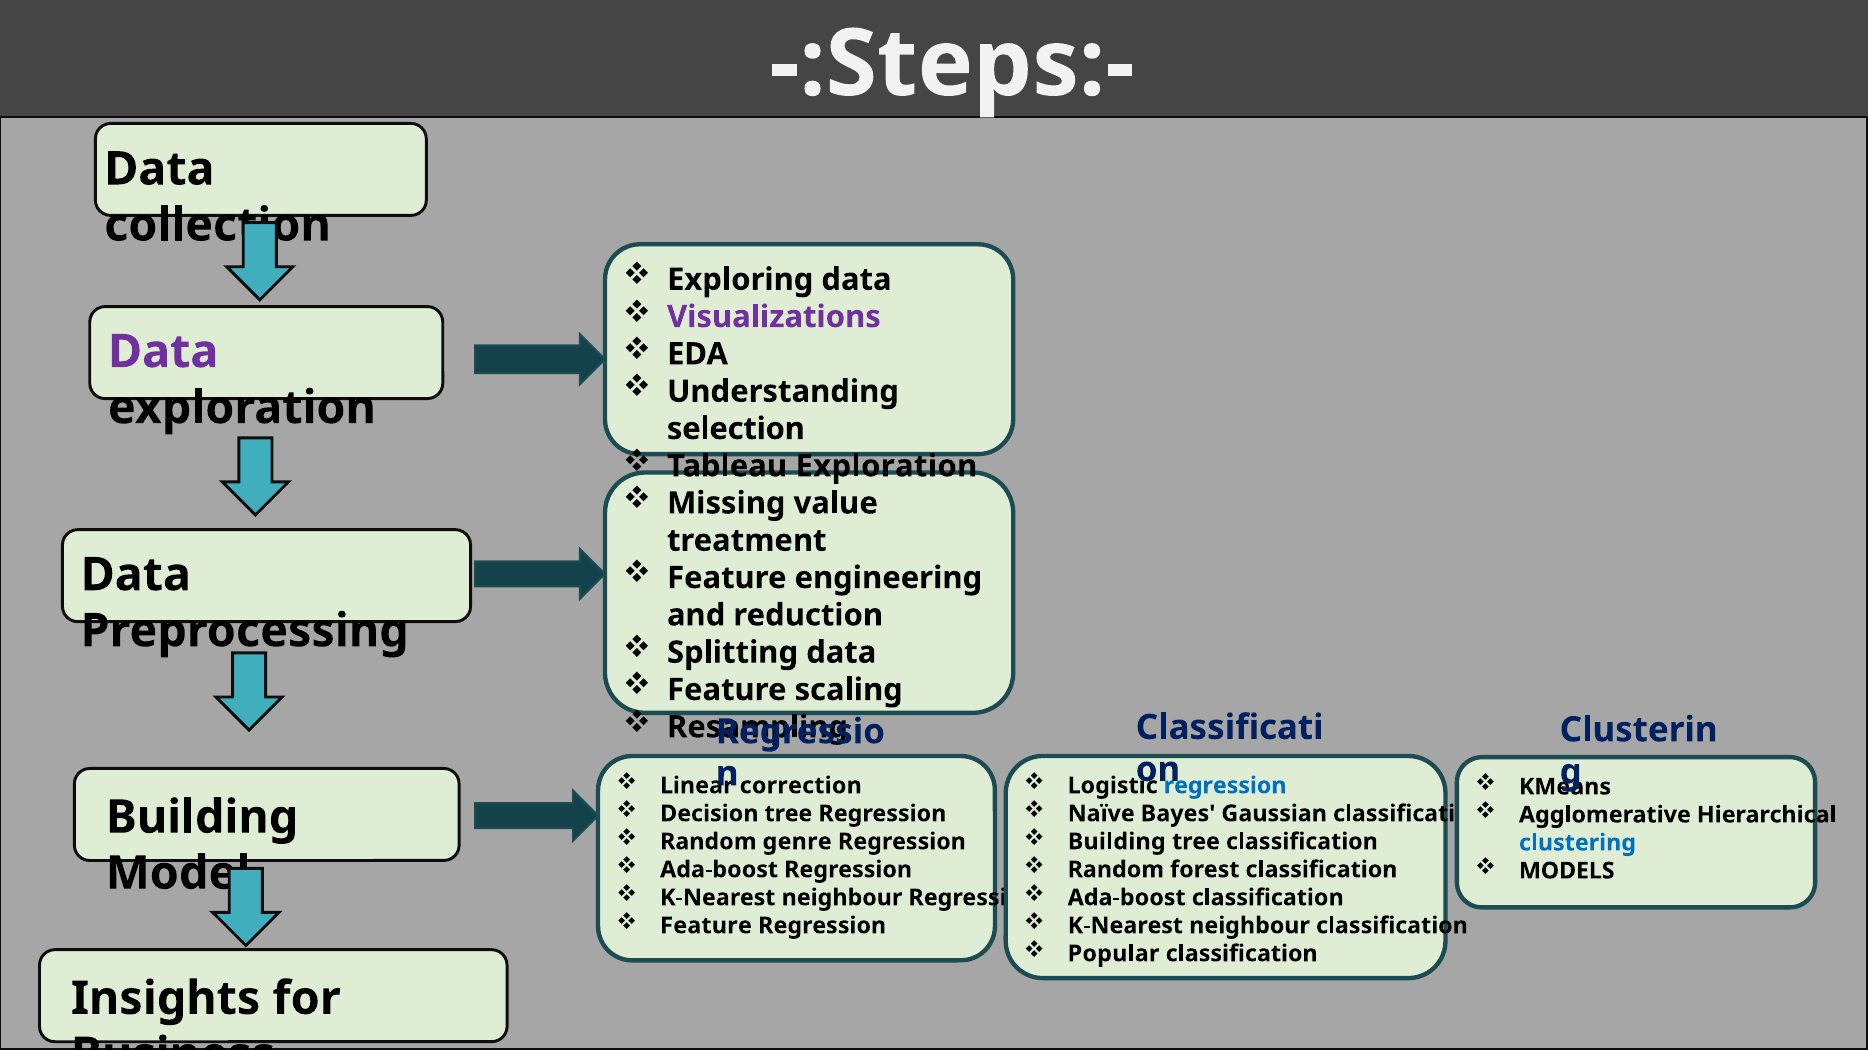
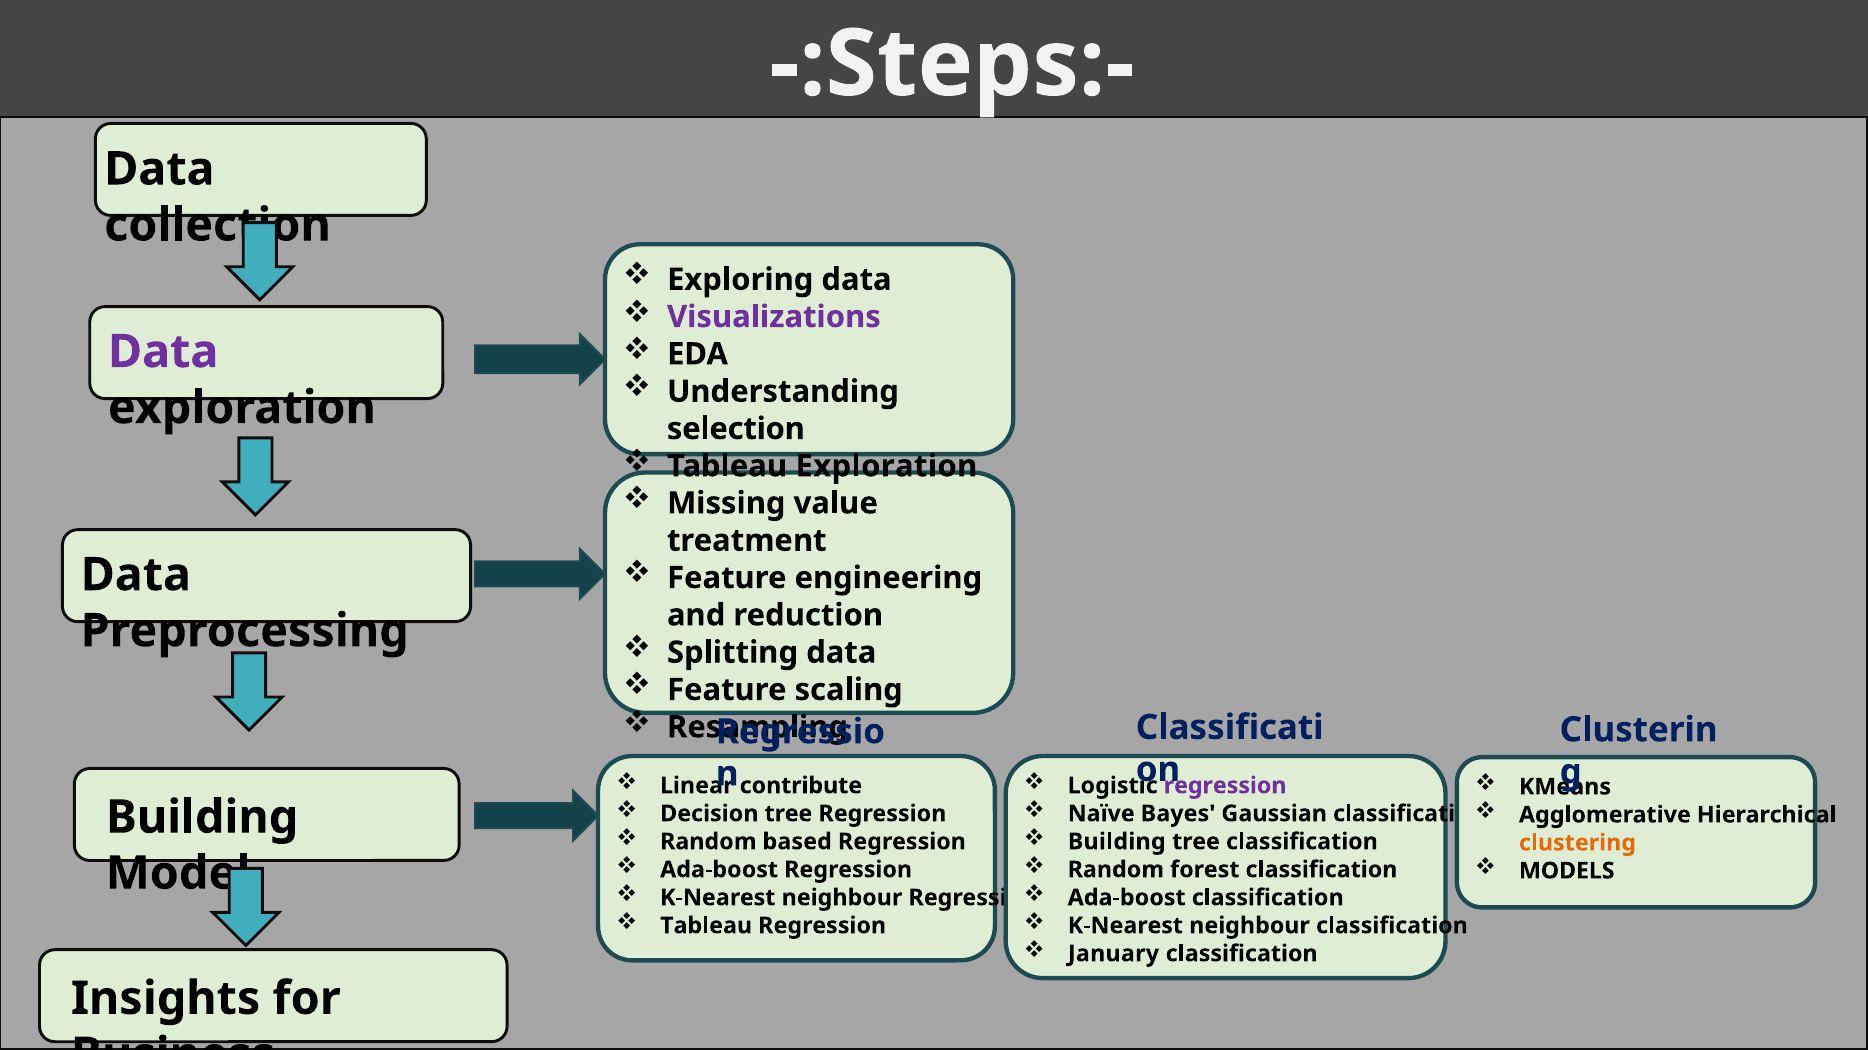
correction: correction -> contribute
regression at (1225, 786) colour: blue -> purple
genre: genre -> based
clustering colour: blue -> orange
Feature at (706, 926): Feature -> Tableau
Popular: Popular -> January
